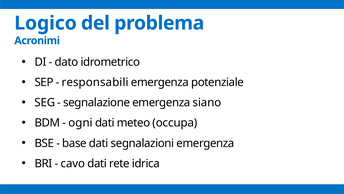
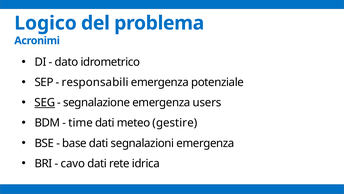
SEG underline: none -> present
siano: siano -> users
ogni: ogni -> time
occupa: occupa -> gestire
